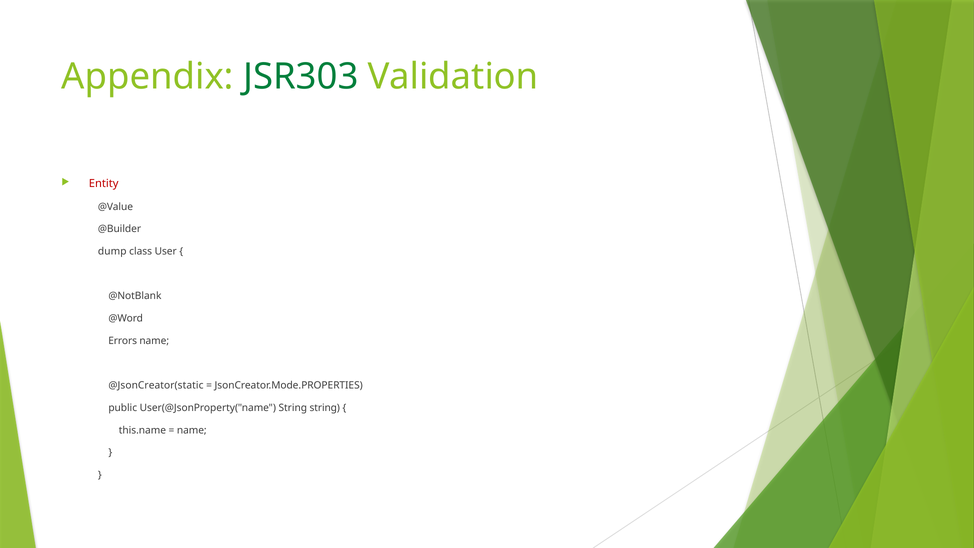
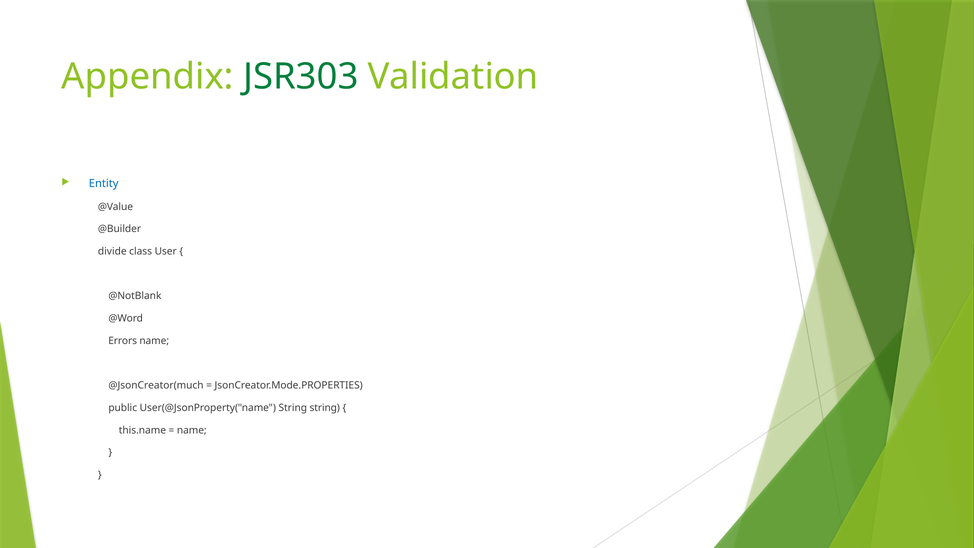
Entity colour: red -> blue
dump: dump -> divide
@JsonCreator(static: @JsonCreator(static -> @JsonCreator(much
